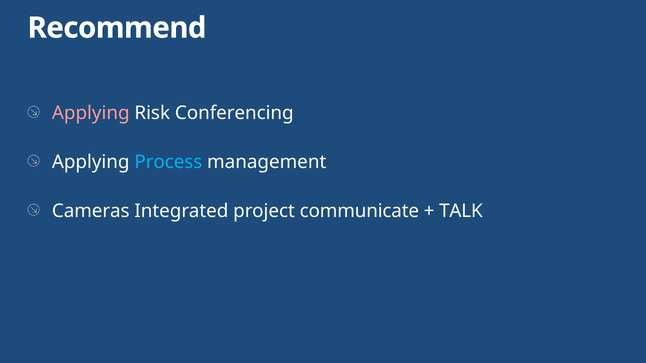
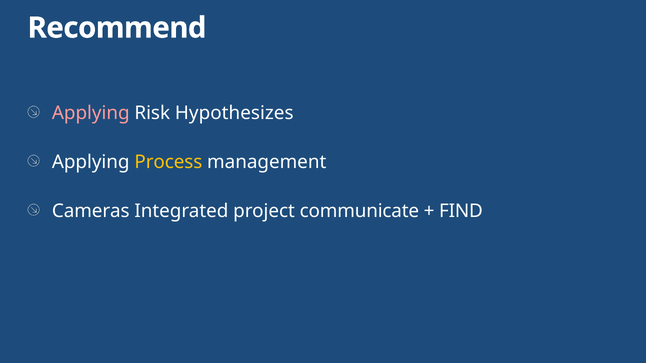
Conferencing: Conferencing -> Hypothesizes
Process colour: light blue -> yellow
TALK: TALK -> FIND
